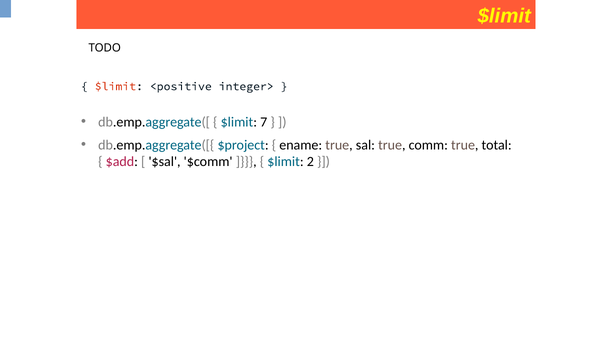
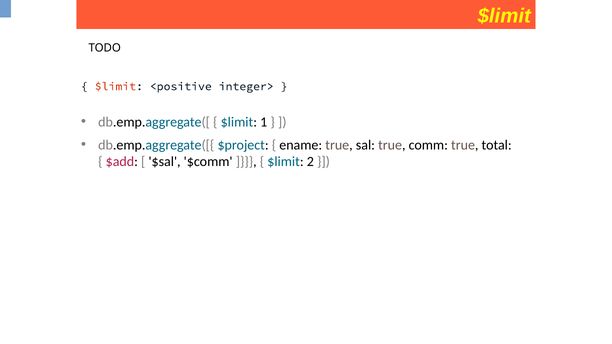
7: 7 -> 1
